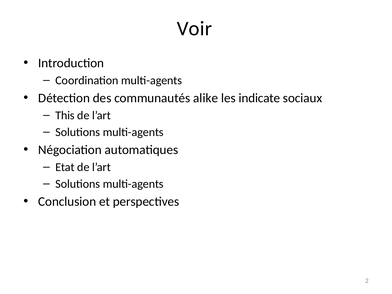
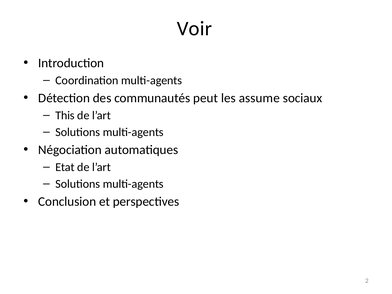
alike: alike -> peut
indicate: indicate -> assume
